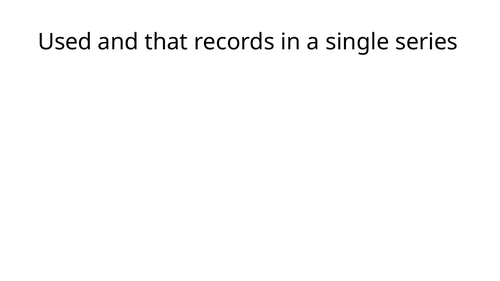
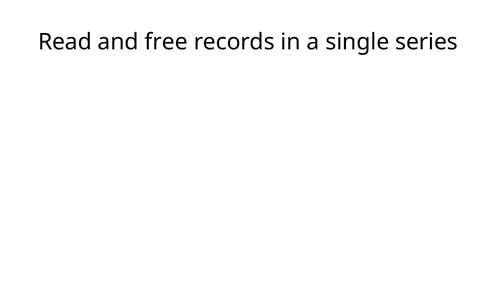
Used: Used -> Read
that: that -> free
